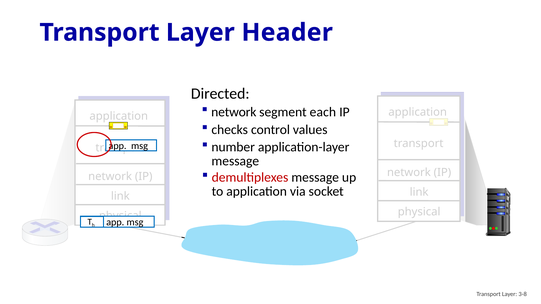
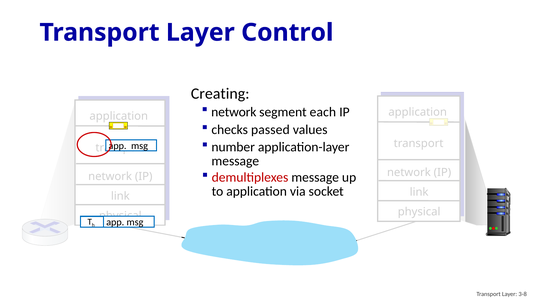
Header: Header -> Control
Directed: Directed -> Creating
control: control -> passed
